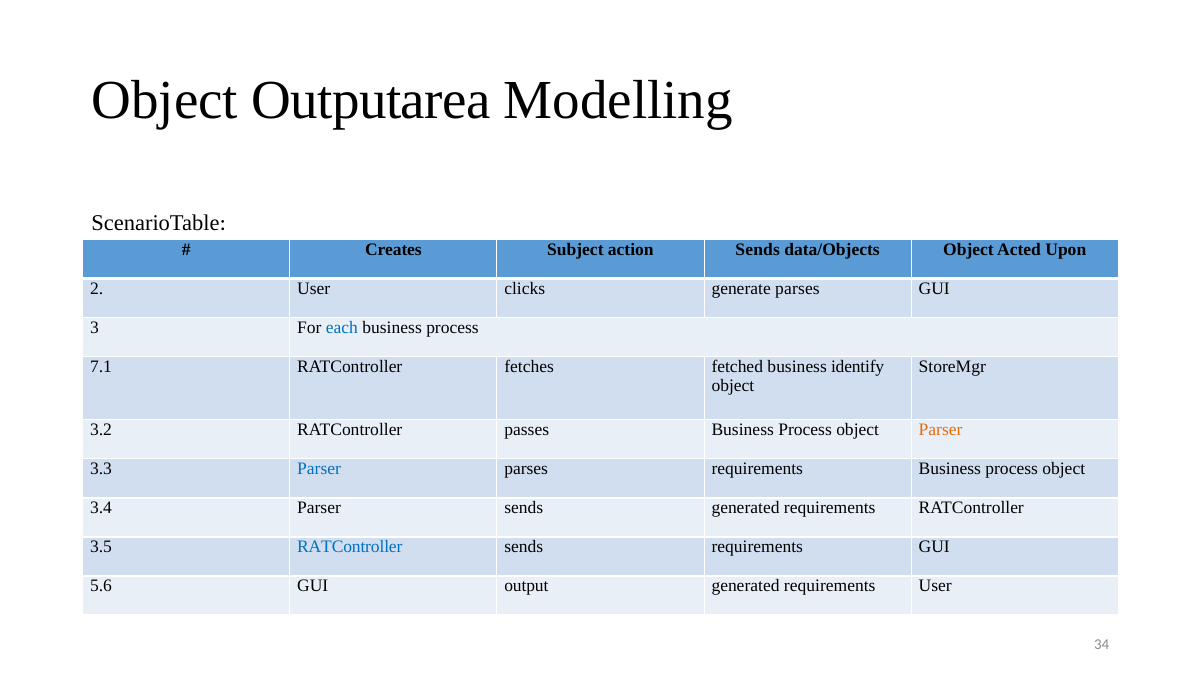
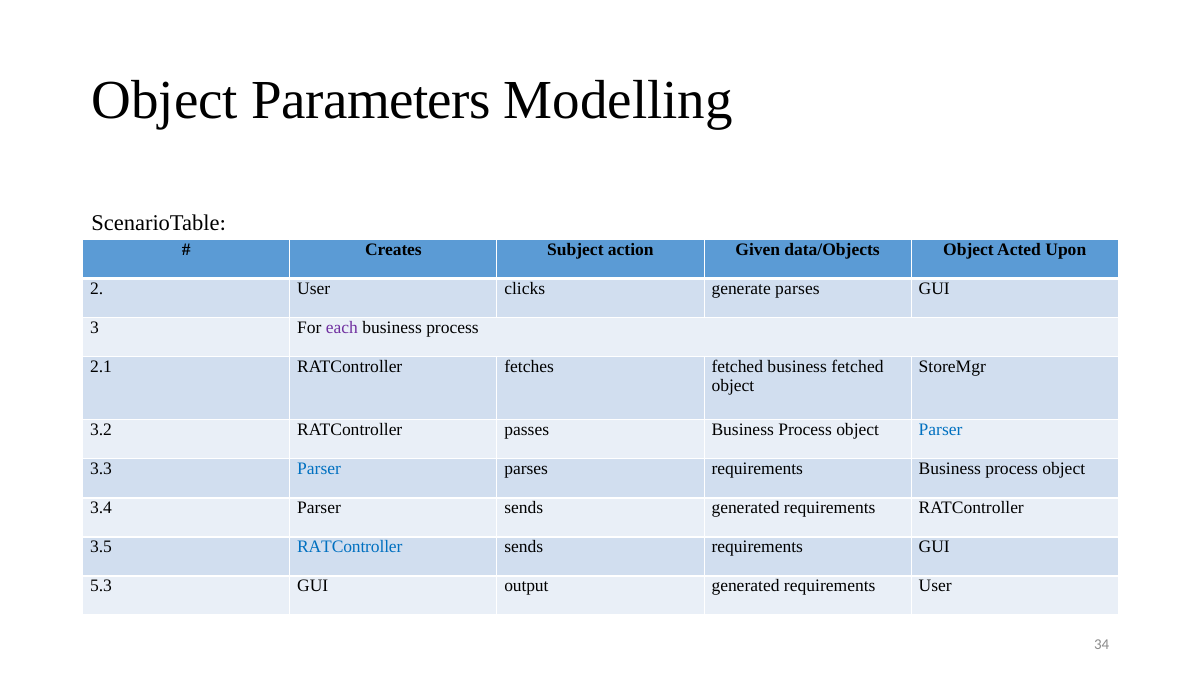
Outputarea: Outputarea -> Parameters
action Sends: Sends -> Given
each colour: blue -> purple
7.1: 7.1 -> 2.1
business identify: identify -> fetched
Parser at (941, 430) colour: orange -> blue
5.6: 5.6 -> 5.3
